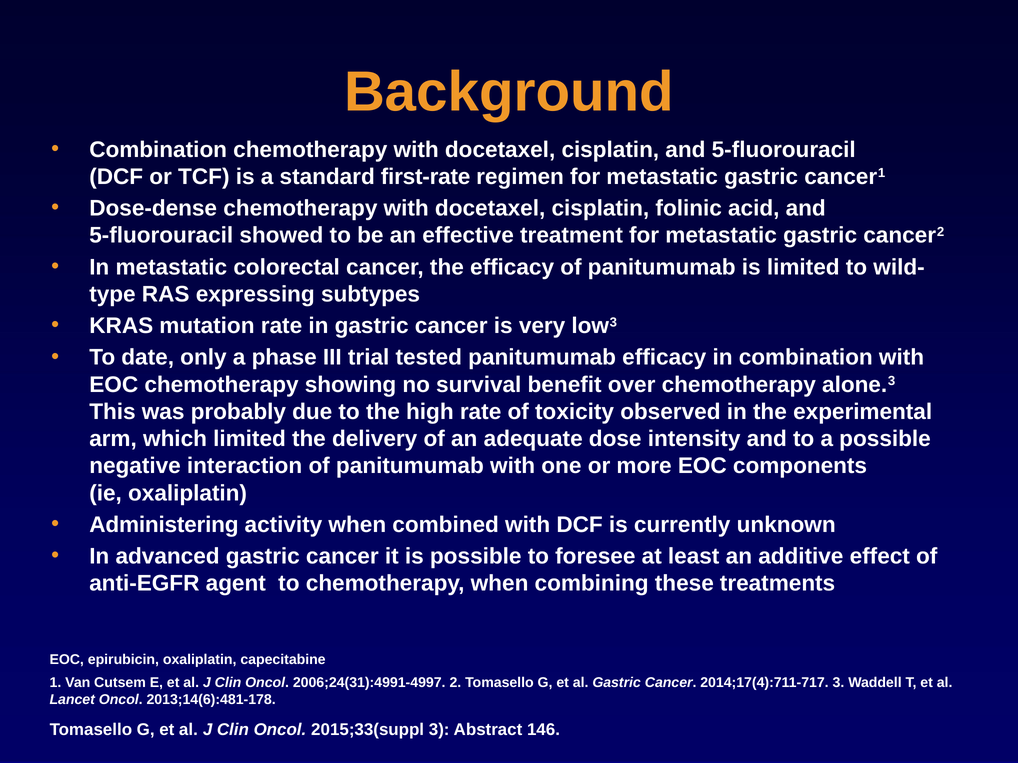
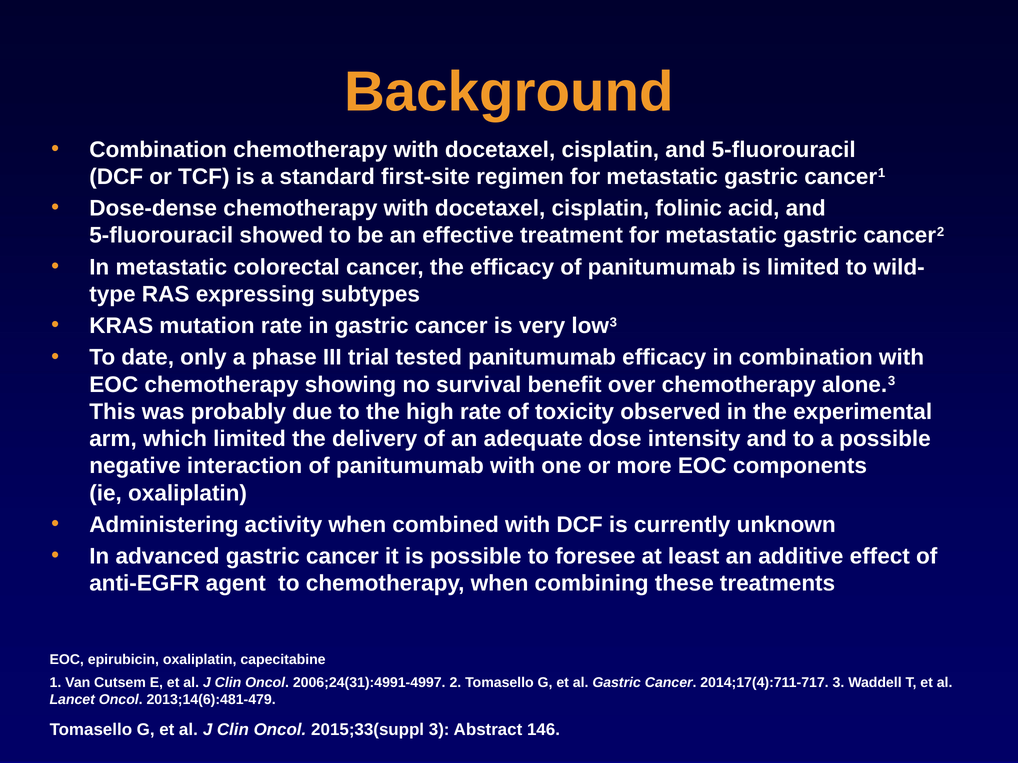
first-rate: first-rate -> first-site
2013;14(6):481-178: 2013;14(6):481-178 -> 2013;14(6):481-479
